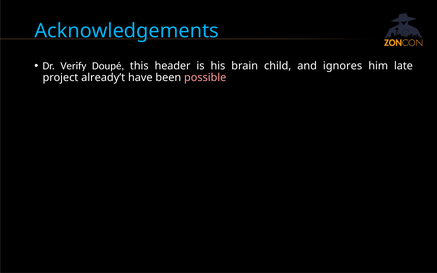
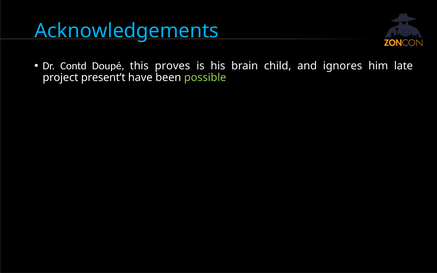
Verify: Verify -> Contd
header: header -> proves
already’t: already’t -> present’t
possible colour: pink -> light green
